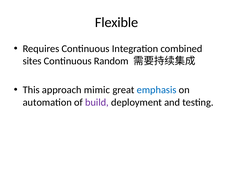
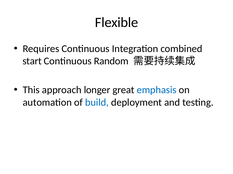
sites: sites -> start
mimic: mimic -> longer
build colour: purple -> blue
